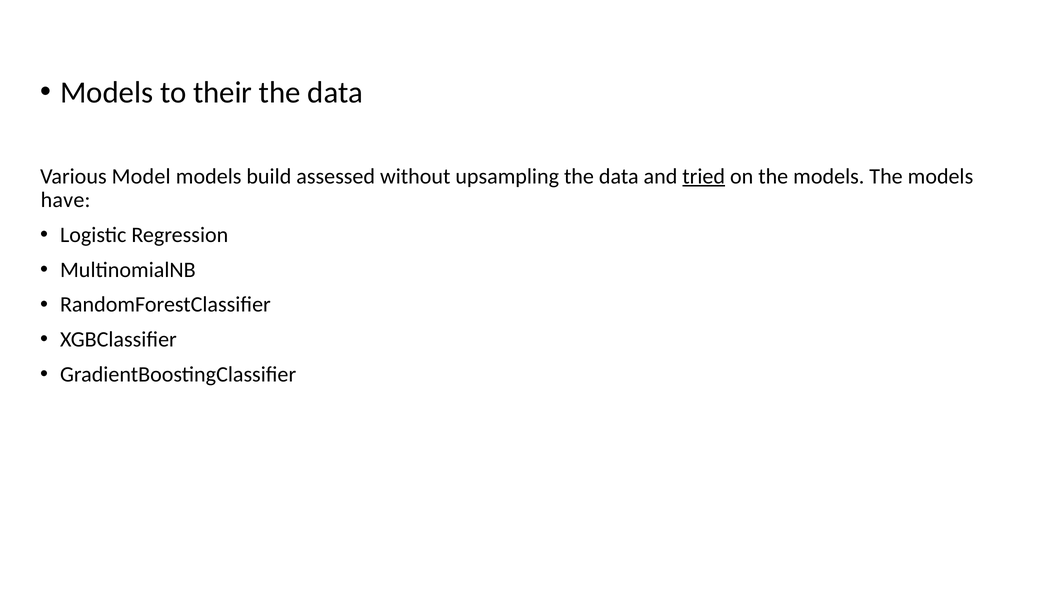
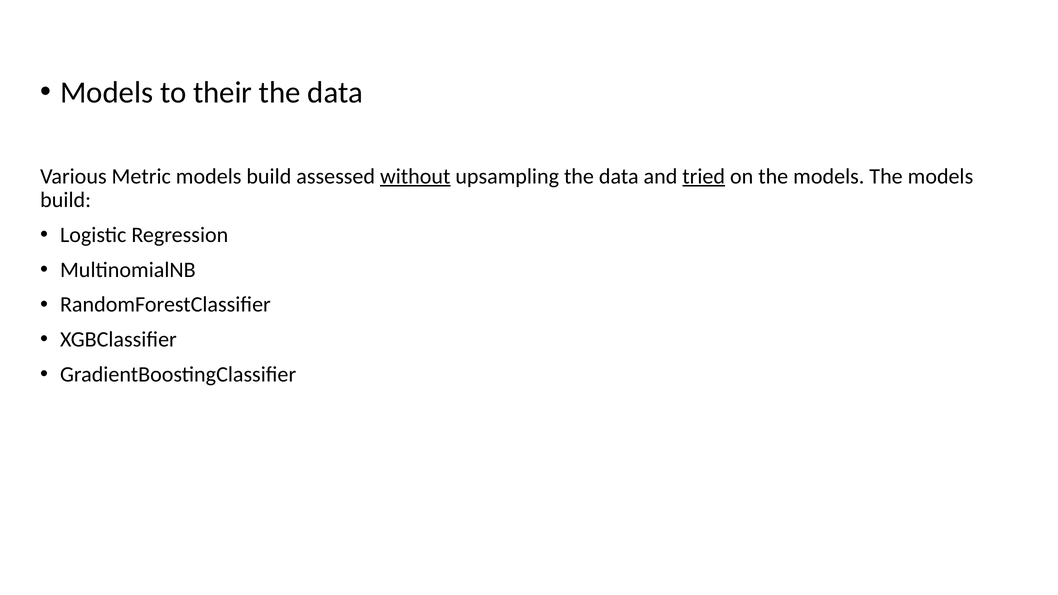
Model: Model -> Metric
without underline: none -> present
have at (66, 200): have -> build
